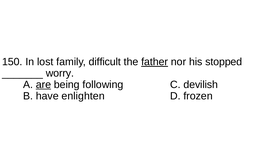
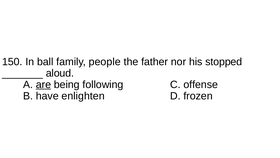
lost: lost -> ball
difficult: difficult -> people
father underline: present -> none
worry: worry -> aloud
devilish: devilish -> offense
